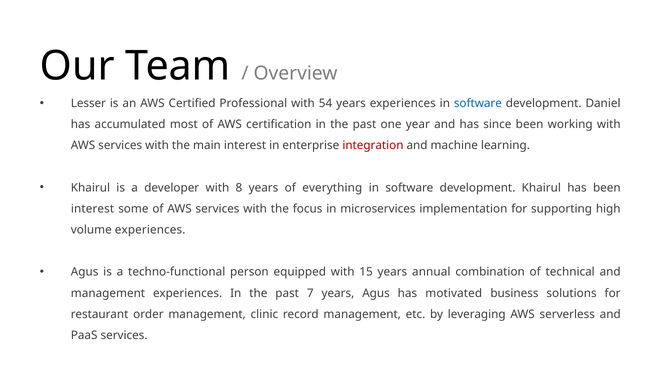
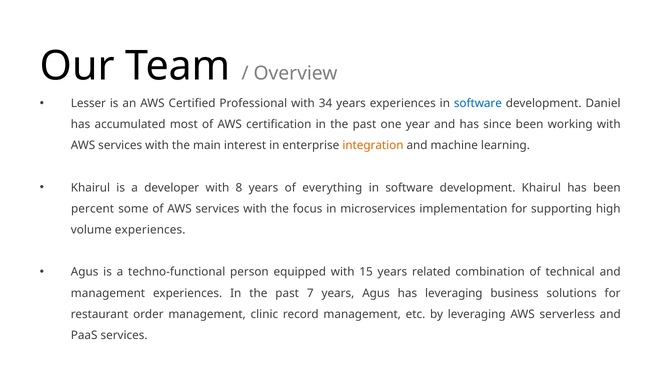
54: 54 -> 34
integration colour: red -> orange
interest at (93, 209): interest -> percent
annual: annual -> related
has motivated: motivated -> leveraging
